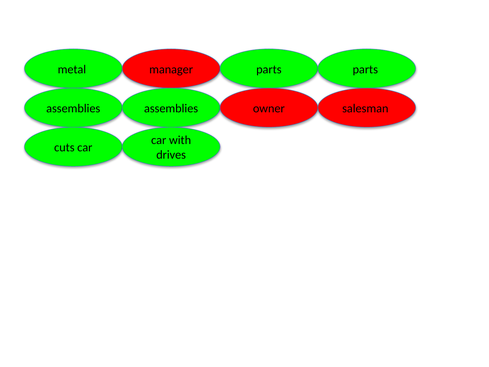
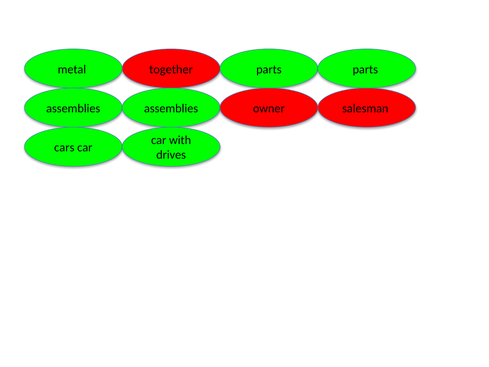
manager: manager -> together
cuts: cuts -> cars
